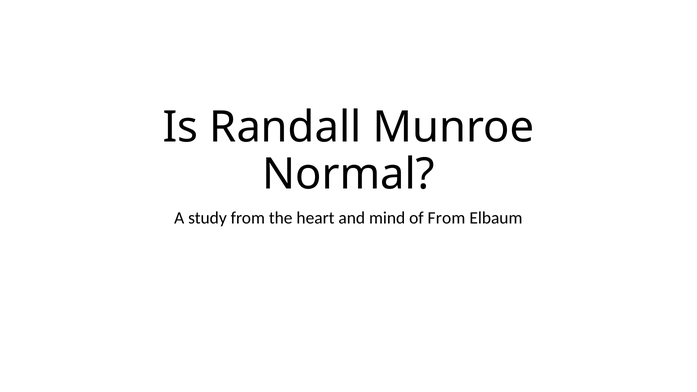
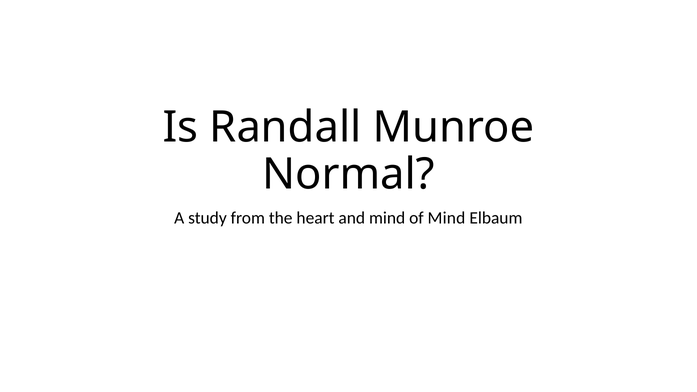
of From: From -> Mind
